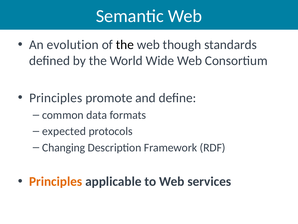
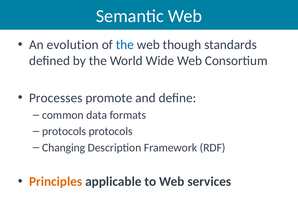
the at (125, 45) colour: black -> blue
Principles at (56, 98): Principles -> Processes
expected at (64, 131): expected -> protocols
